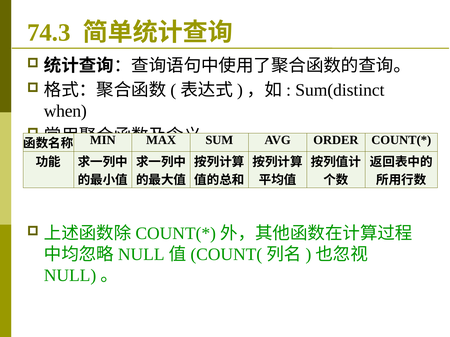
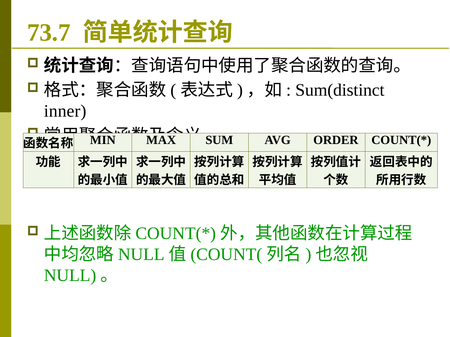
74.3: 74.3 -> 73.7
when: when -> inner
